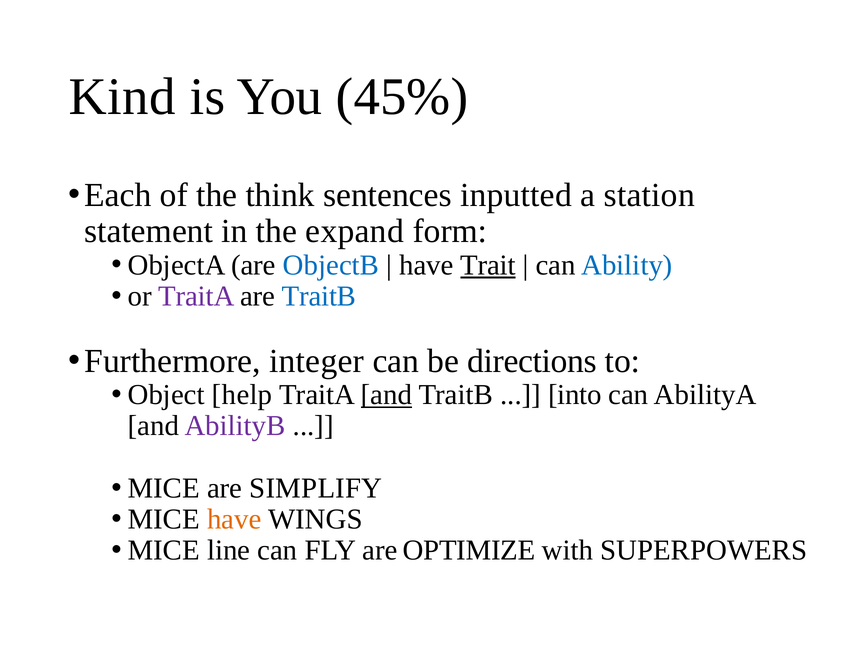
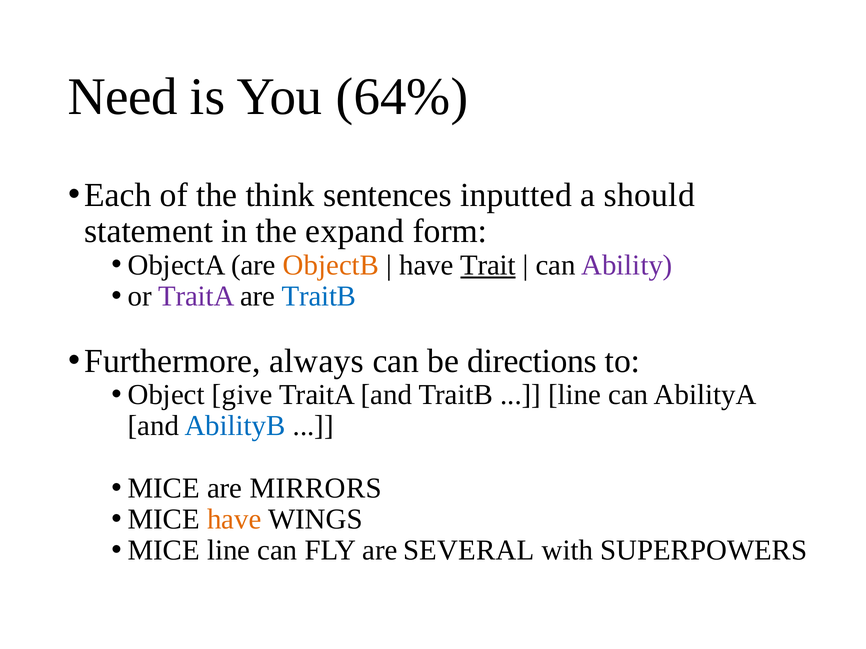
Kind: Kind -> Need
45%: 45% -> 64%
station: station -> should
ObjectB colour: blue -> orange
Ability colour: blue -> purple
integer: integer -> always
help: help -> give
and at (386, 395) underline: present -> none
into at (575, 395): into -> line
AbilityB colour: purple -> blue
SIMPLIFY: SIMPLIFY -> MIRRORS
OPTIMIZE: OPTIMIZE -> SEVERAL
